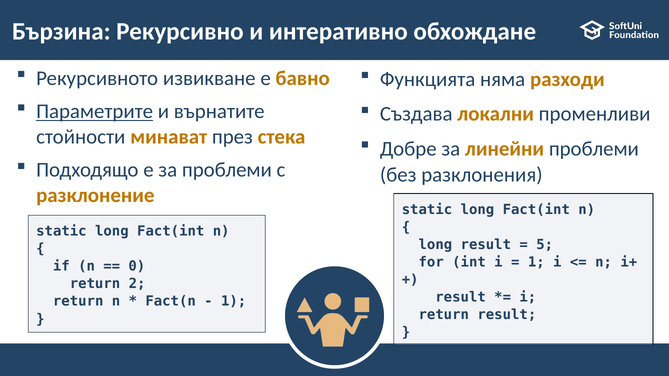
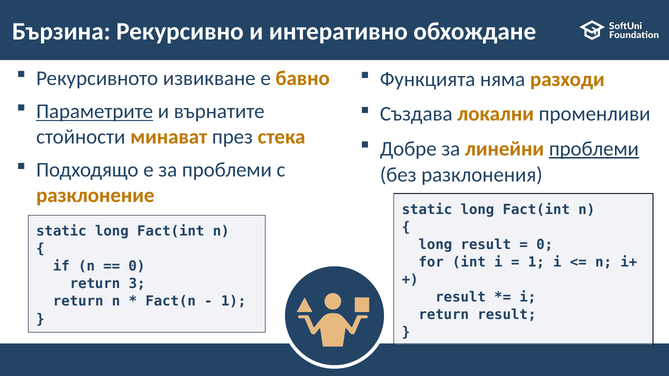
проблеми at (594, 149) underline: none -> present
5 at (545, 245): 5 -> 0
2: 2 -> 3
